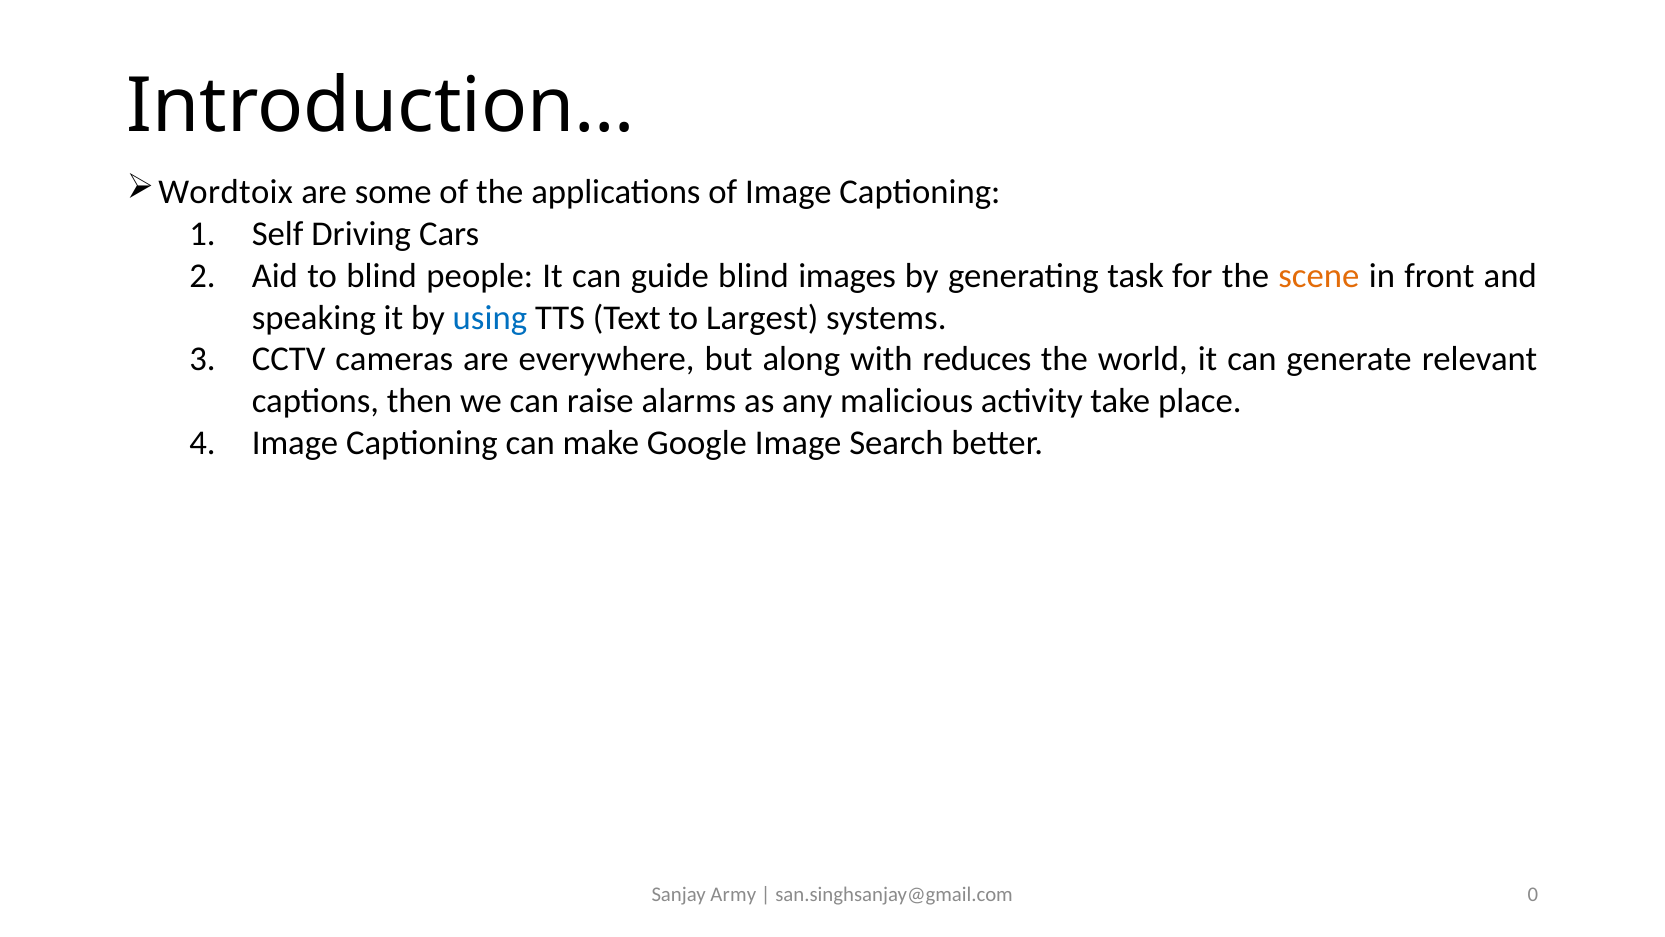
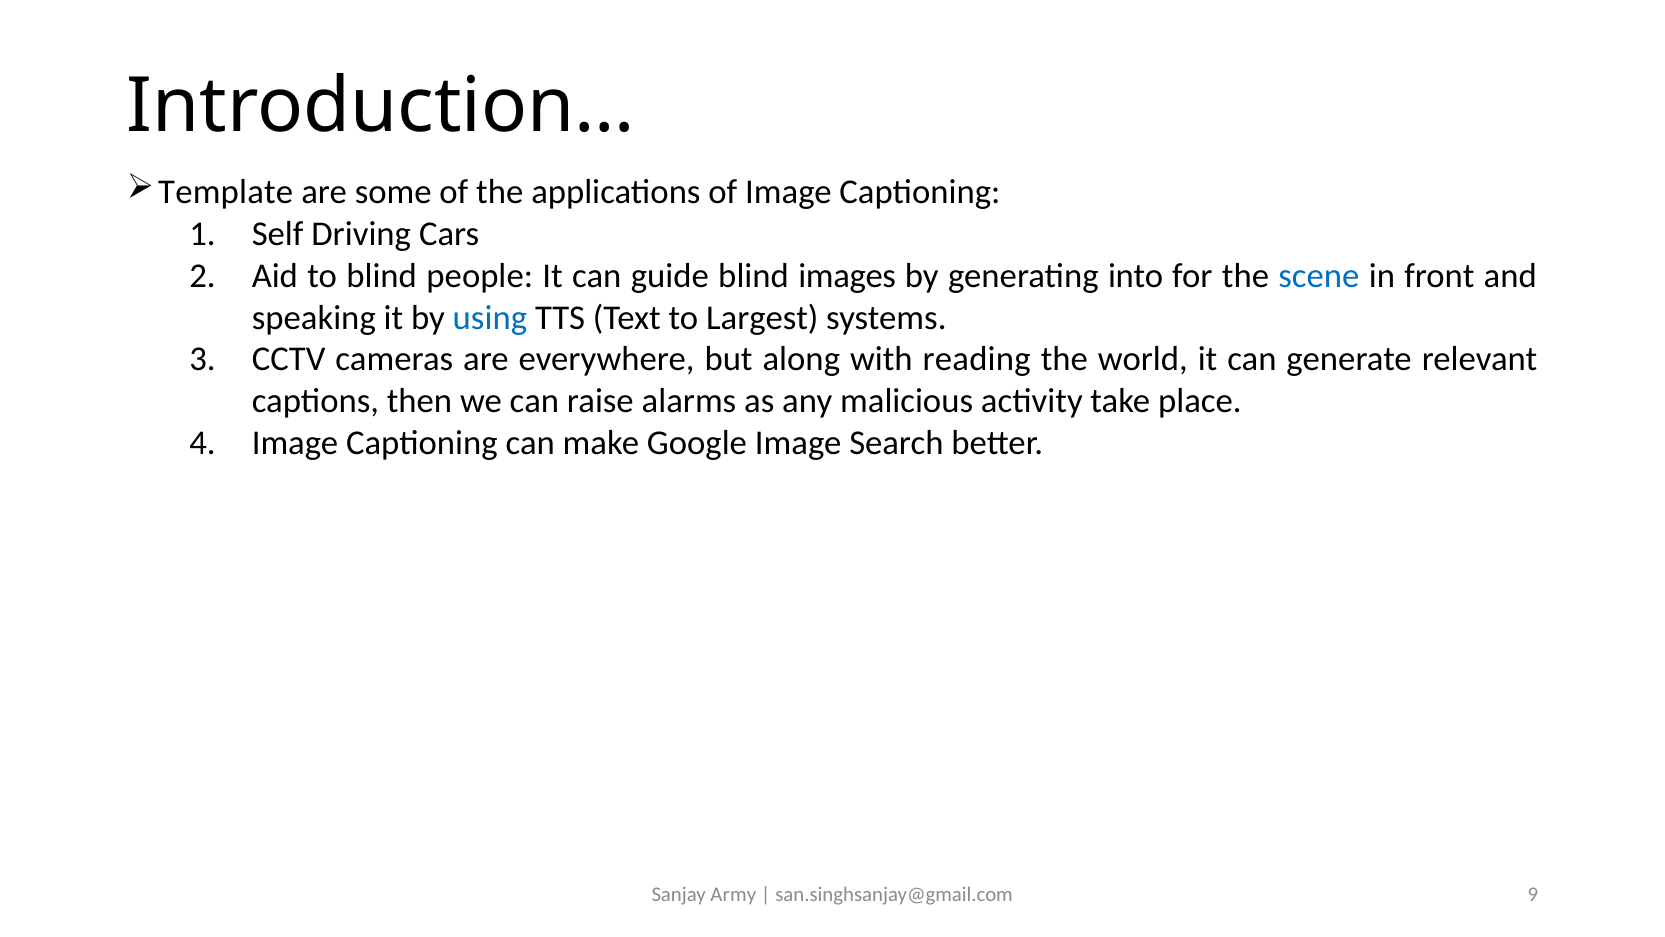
Wordtoix: Wordtoix -> Template
task: task -> into
scene colour: orange -> blue
reduces: reduces -> reading
0: 0 -> 9
